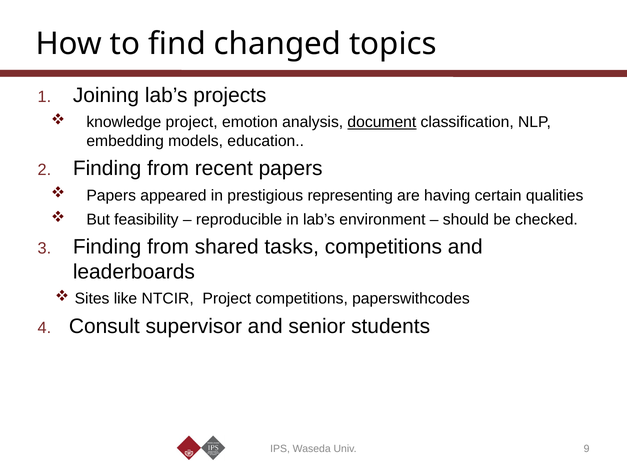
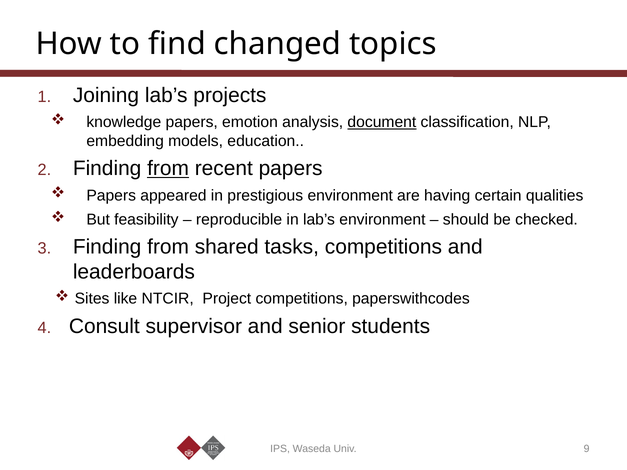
knowledge project: project -> papers
from at (168, 169) underline: none -> present
prestigious representing: representing -> environment
